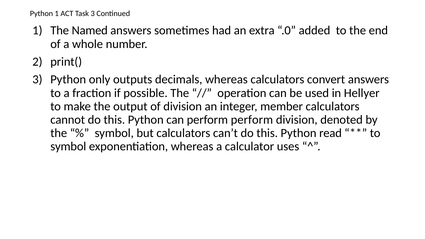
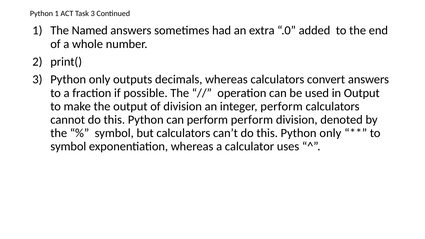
in Hellyer: Hellyer -> Output
integer member: member -> perform
this Python read: read -> only
